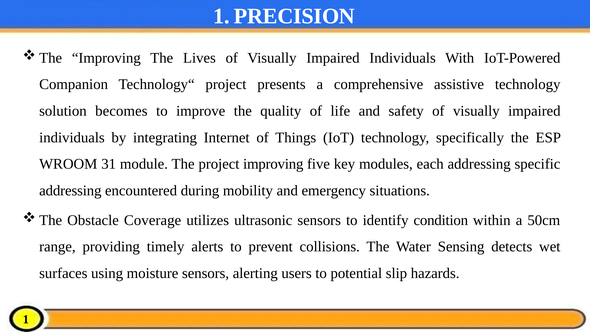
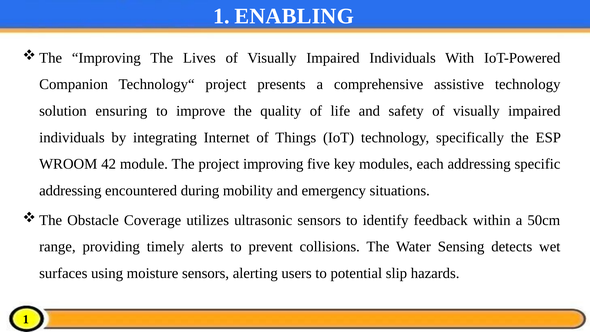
PRECISION: PRECISION -> ENABLING
becomes: becomes -> ensuring
31: 31 -> 42
condition: condition -> feedback
